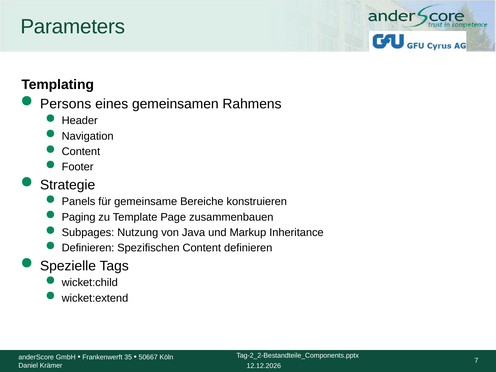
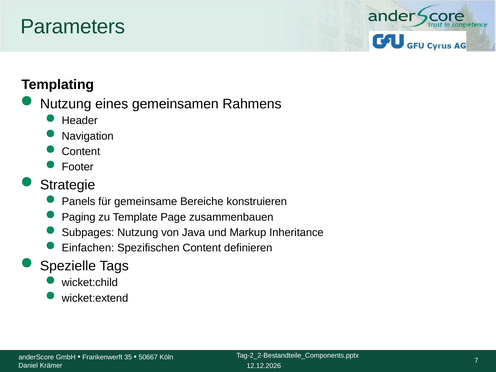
Persons at (66, 104): Persons -> Nutzung
Definieren at (88, 248): Definieren -> Einfachen
